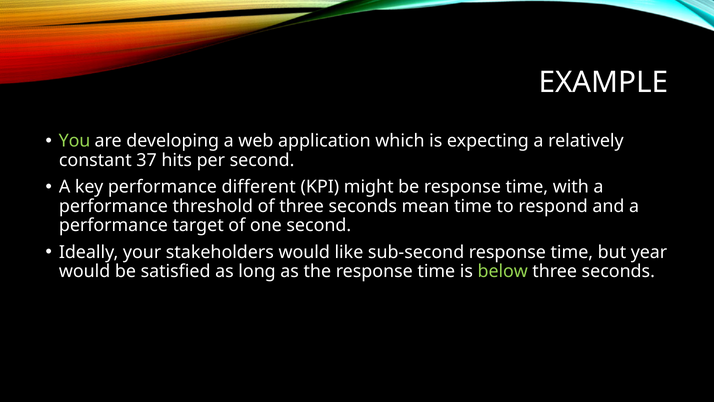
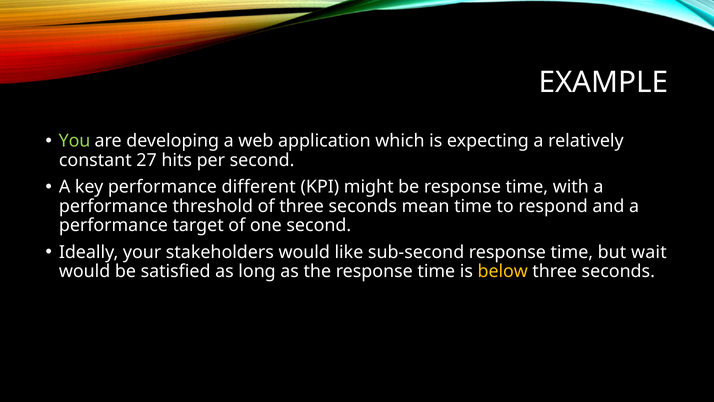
37: 37 -> 27
year: year -> wait
below colour: light green -> yellow
